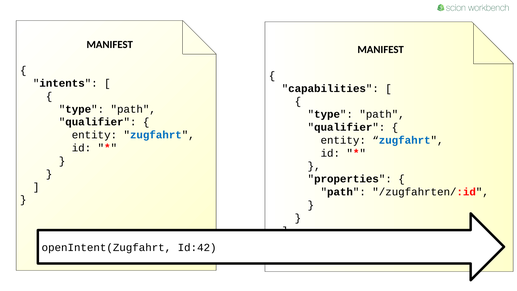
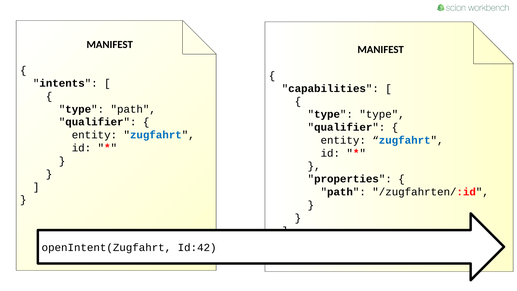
path at (382, 114): path -> type
